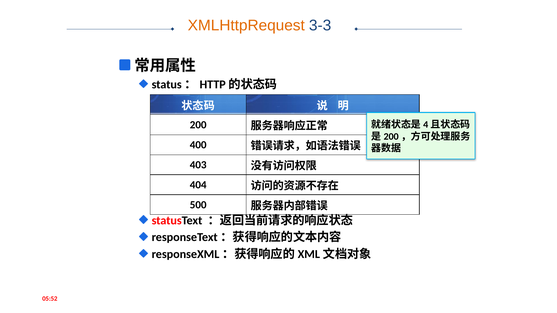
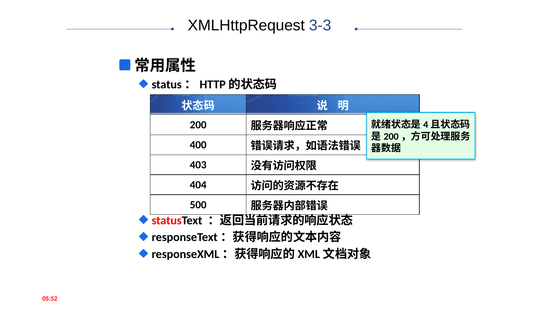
XMLHttpRequest colour: orange -> black
